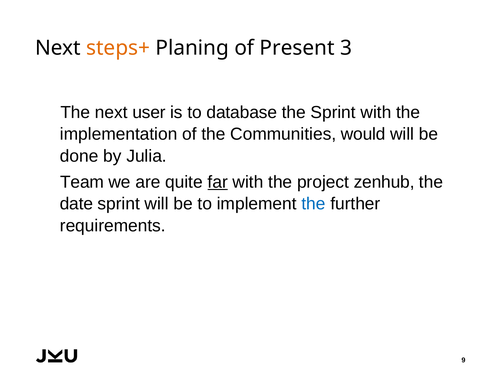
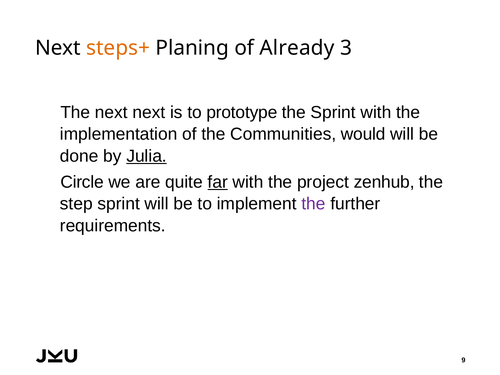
Present: Present -> Already
next user: user -> next
database: database -> prototype
Julia underline: none -> present
Team: Team -> Circle
date: date -> step
the at (314, 204) colour: blue -> purple
